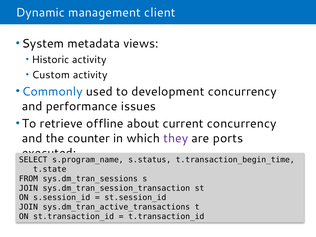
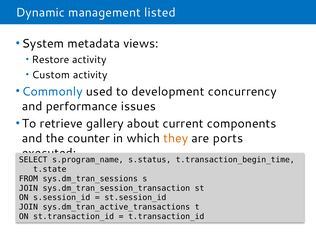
client: client -> listed
Historic: Historic -> Restore
offline: offline -> gallery
current concurrency: concurrency -> components
they colour: purple -> orange
